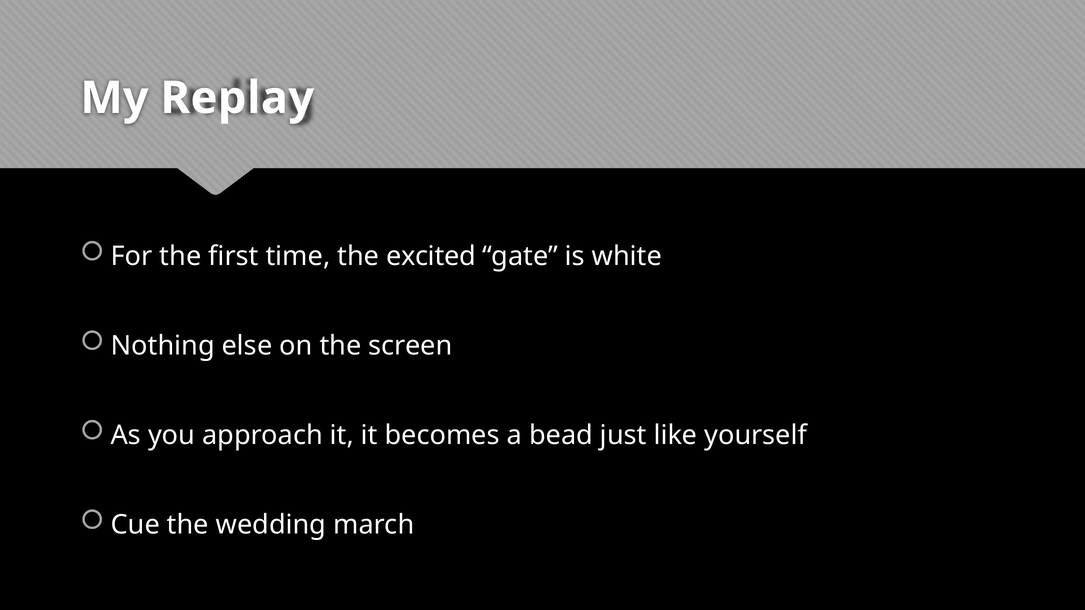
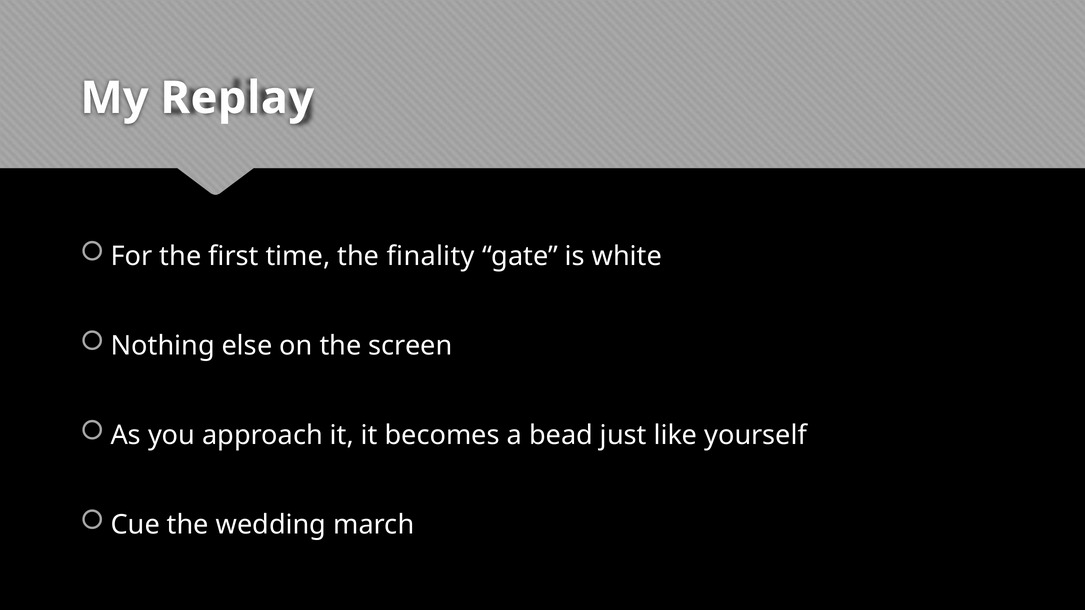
excited: excited -> finality
